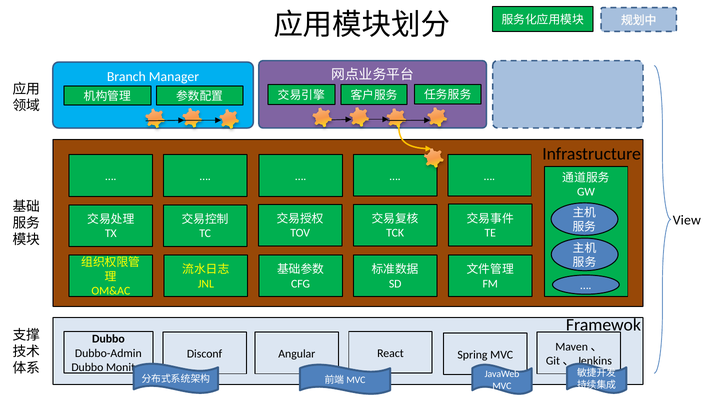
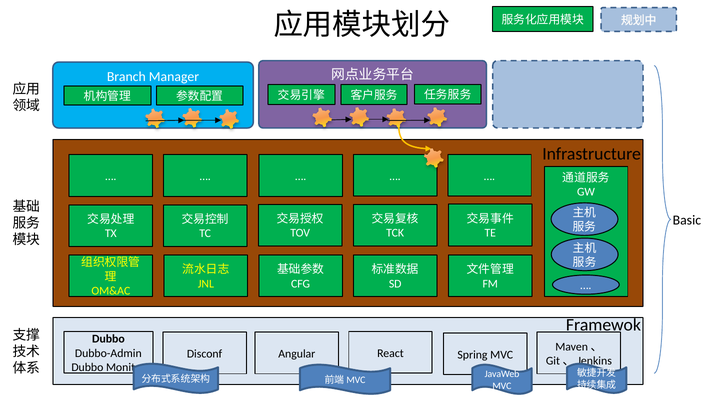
View: View -> Basic
